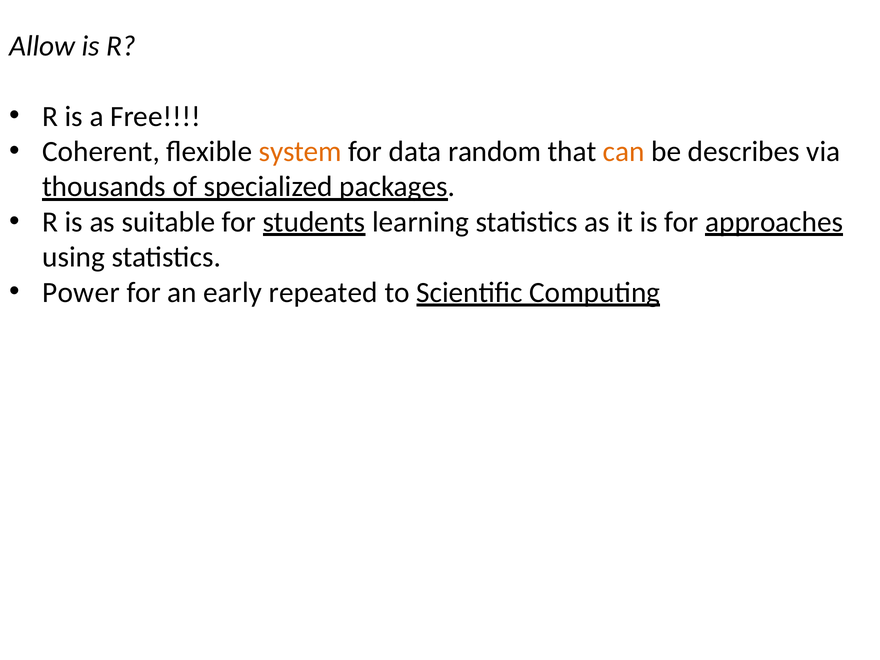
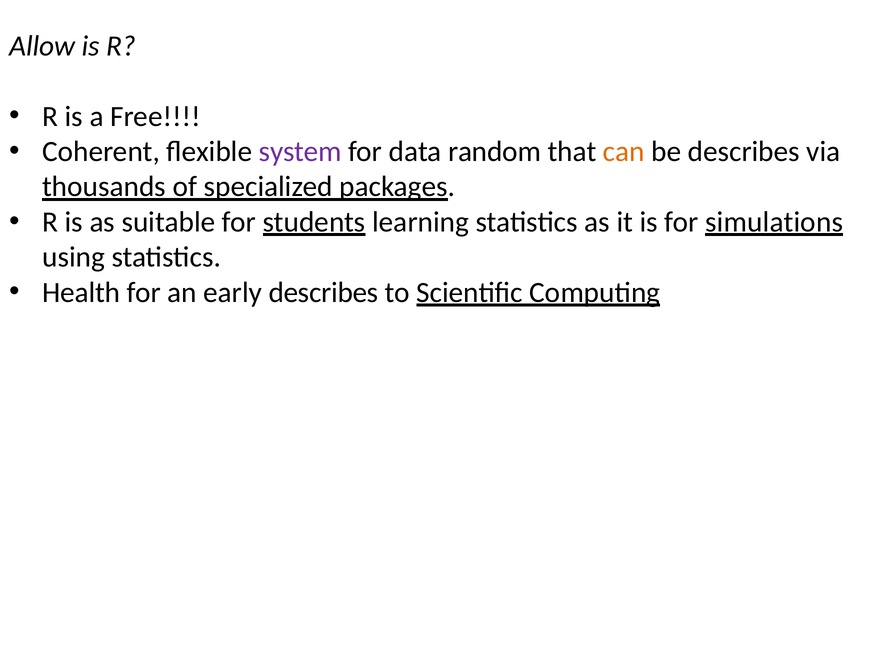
system colour: orange -> purple
approaches: approaches -> simulations
Power: Power -> Health
early repeated: repeated -> describes
